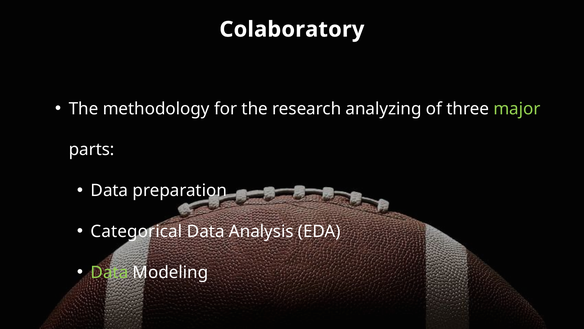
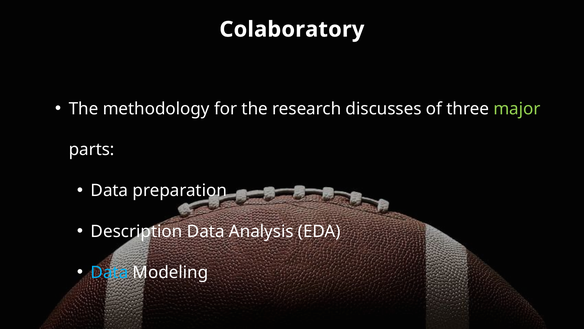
analyzing: analyzing -> discusses
Categorical: Categorical -> Description
Data at (109, 272) colour: light green -> light blue
